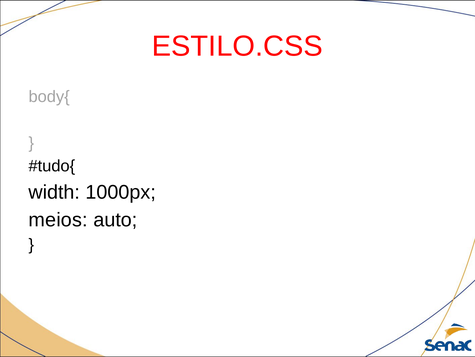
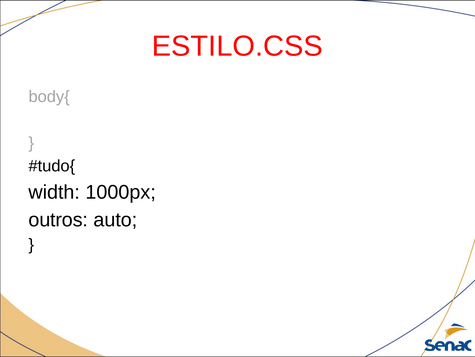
meios: meios -> outros
